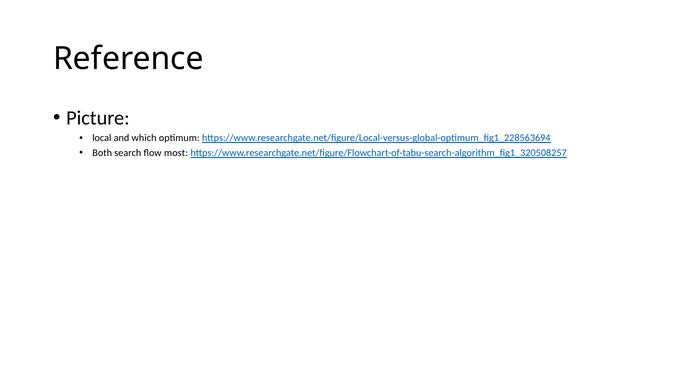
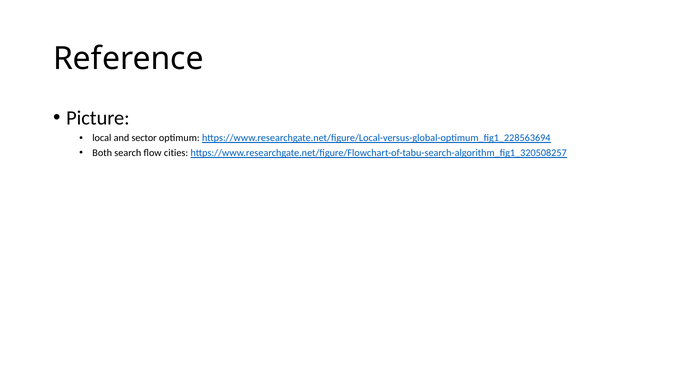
which: which -> sector
most: most -> cities
